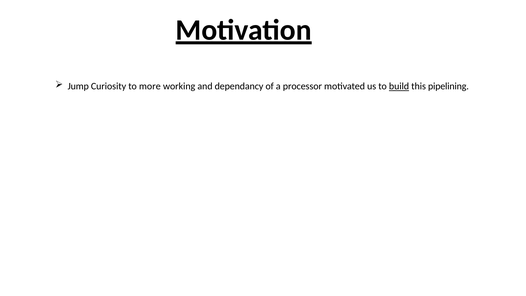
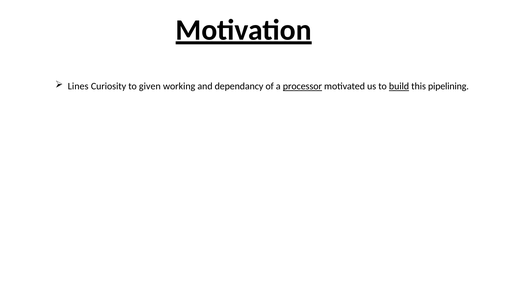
Jump: Jump -> Lines
more: more -> given
processor underline: none -> present
